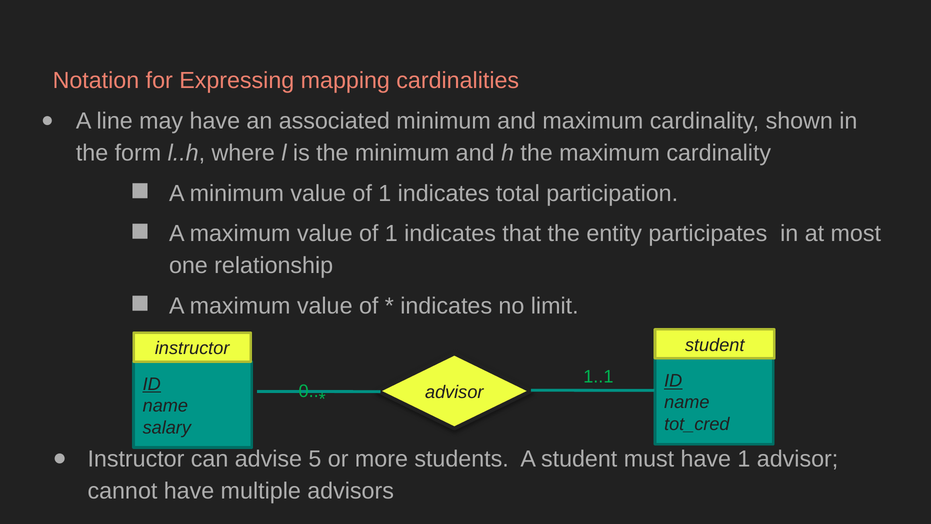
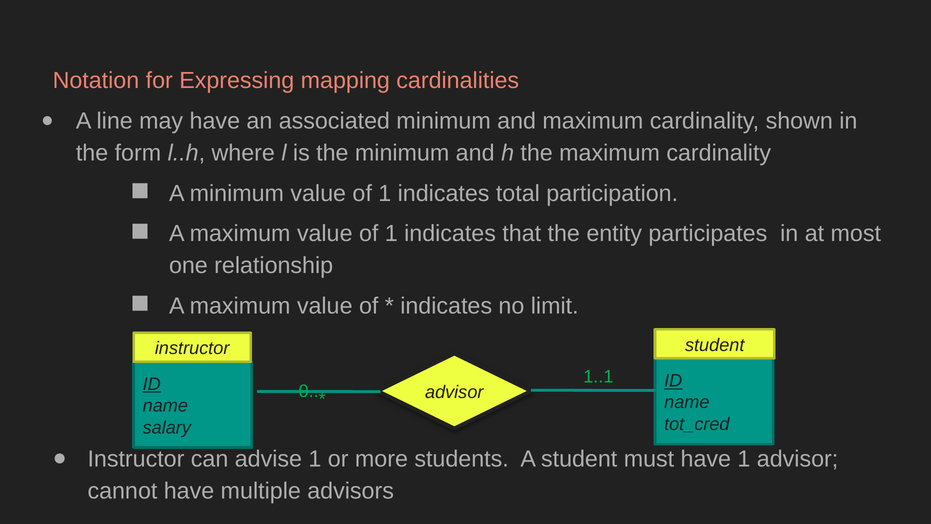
advise 5: 5 -> 1
